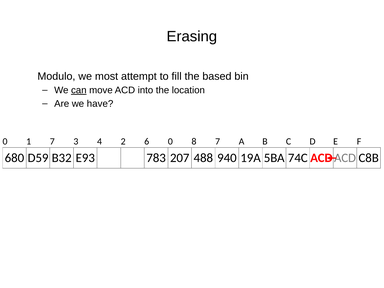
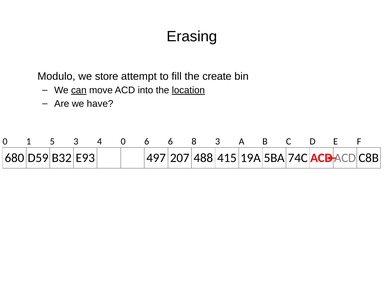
most: most -> store
based: based -> create
location underline: none -> present
1 7: 7 -> 5
4 2: 2 -> 0
6 0: 0 -> 6
8 7: 7 -> 3
783: 783 -> 497
940: 940 -> 415
